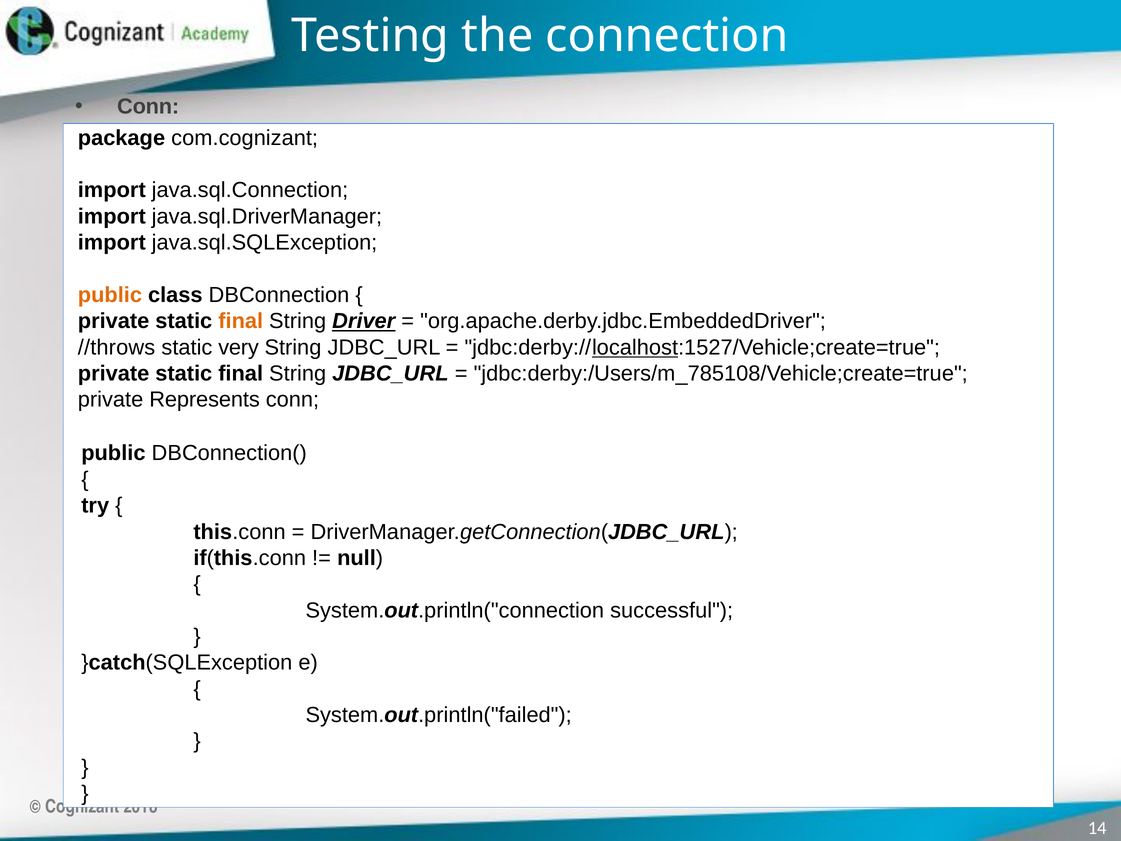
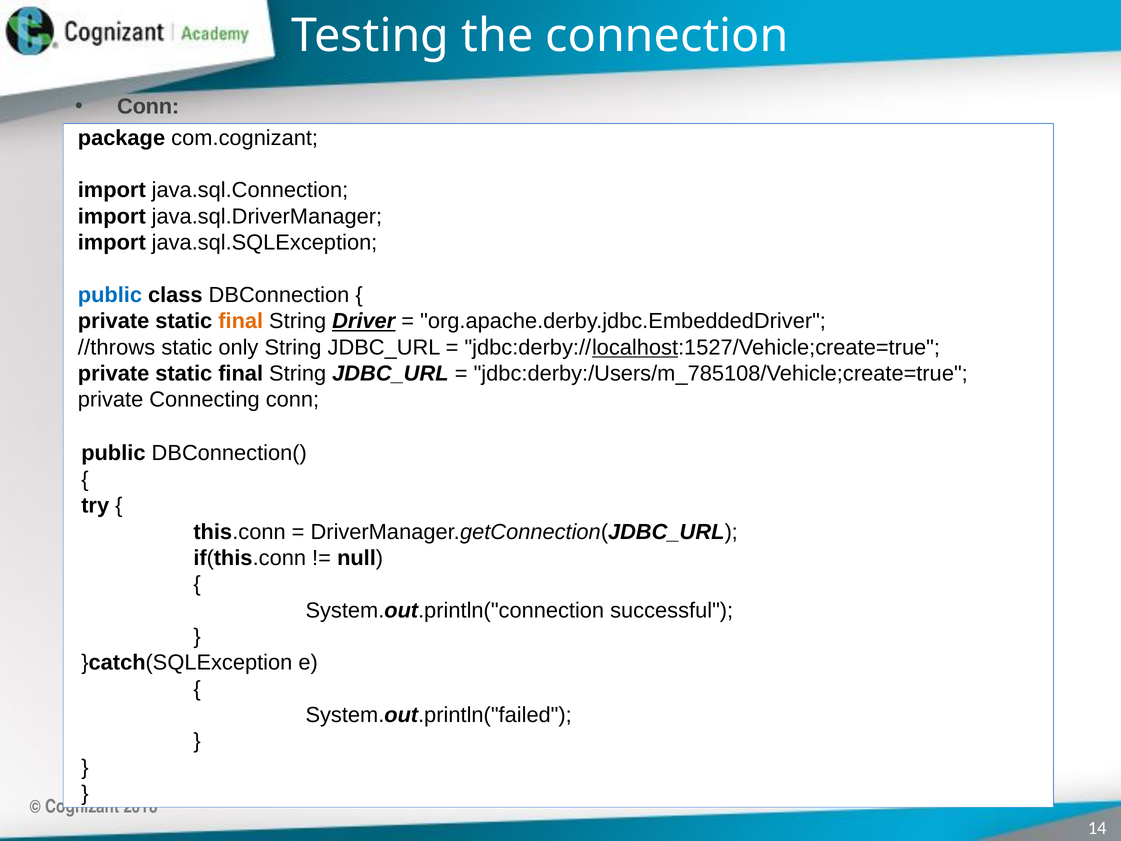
public at (110, 295) colour: orange -> blue
very: very -> only
Represents: Represents -> Connecting
